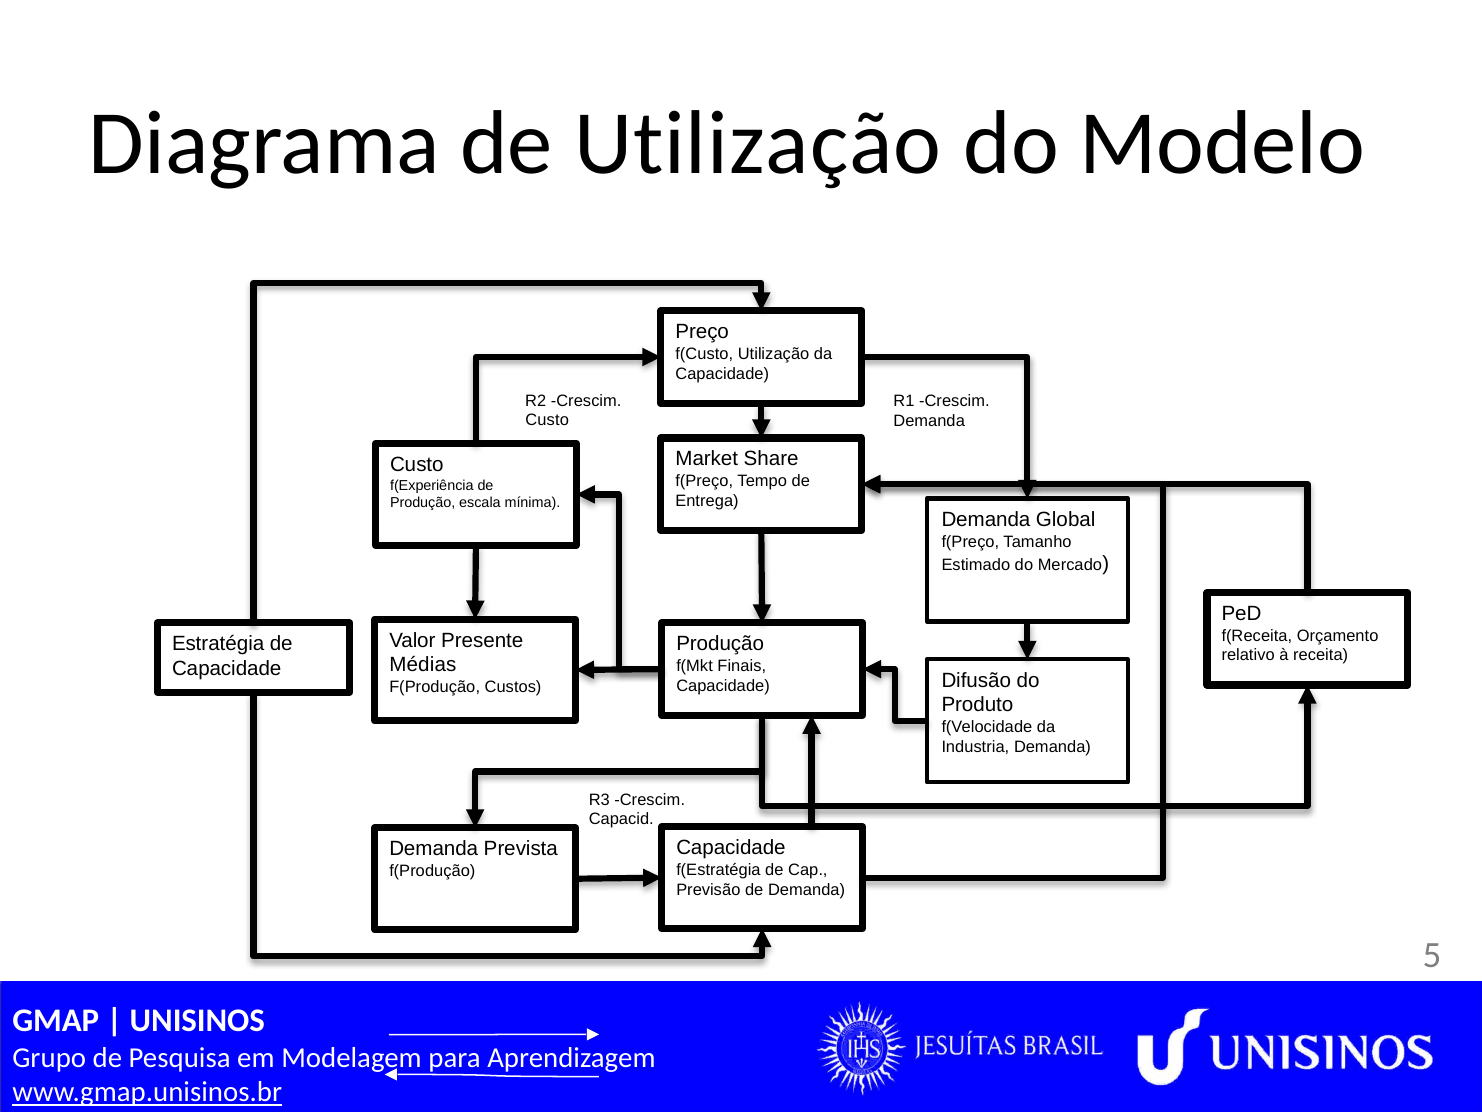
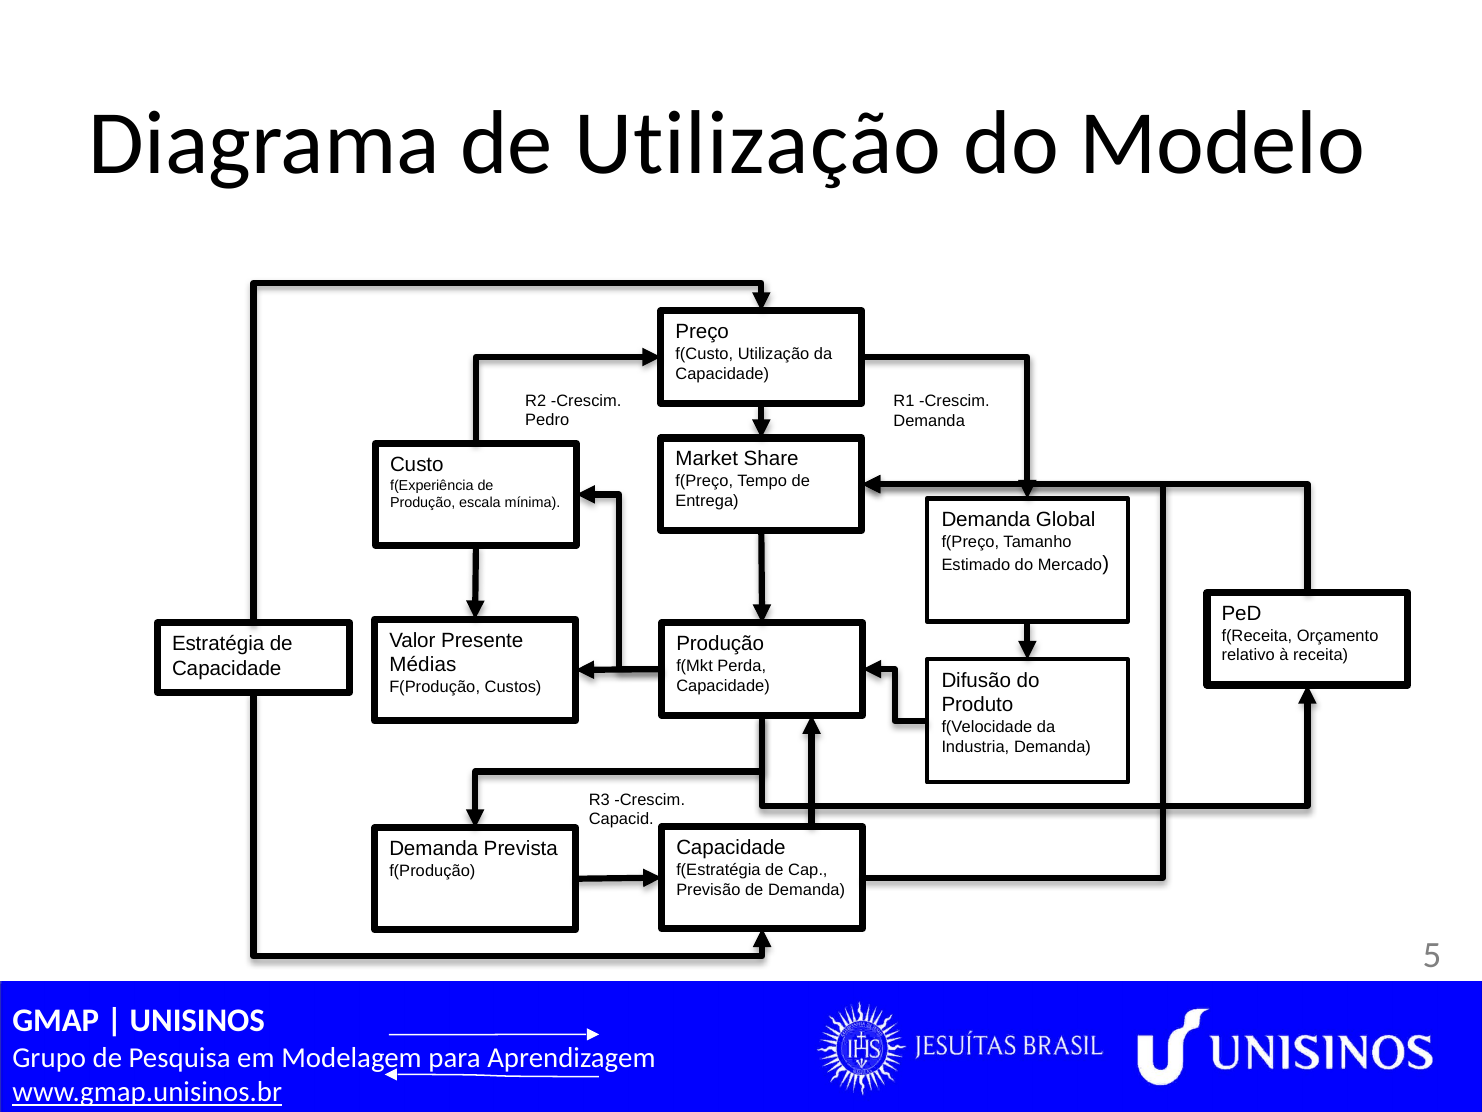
Custo at (547, 420): Custo -> Pedro
Finais: Finais -> Perda
